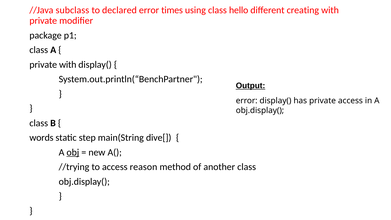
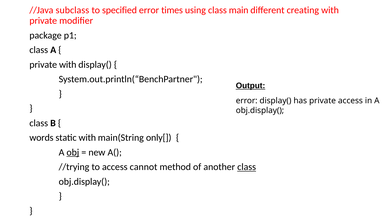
declared: declared -> specified
hello: hello -> main
static step: step -> with
dive[: dive[ -> only[
reason: reason -> cannot
class at (247, 167) underline: none -> present
